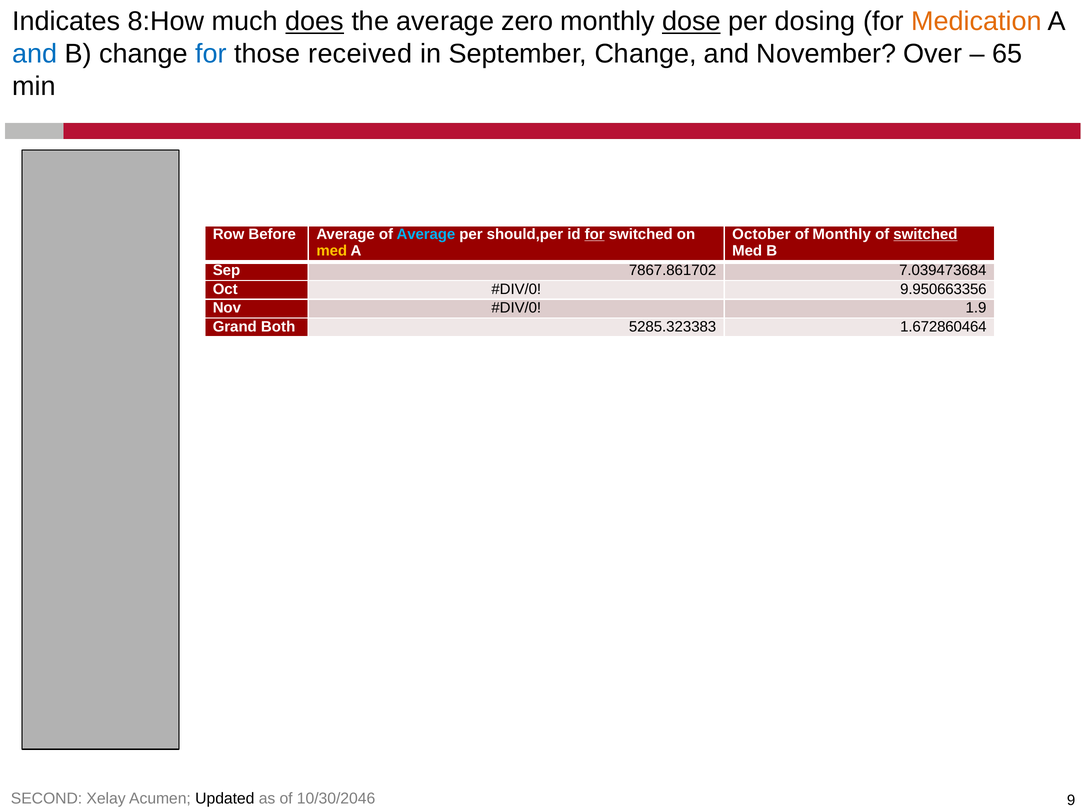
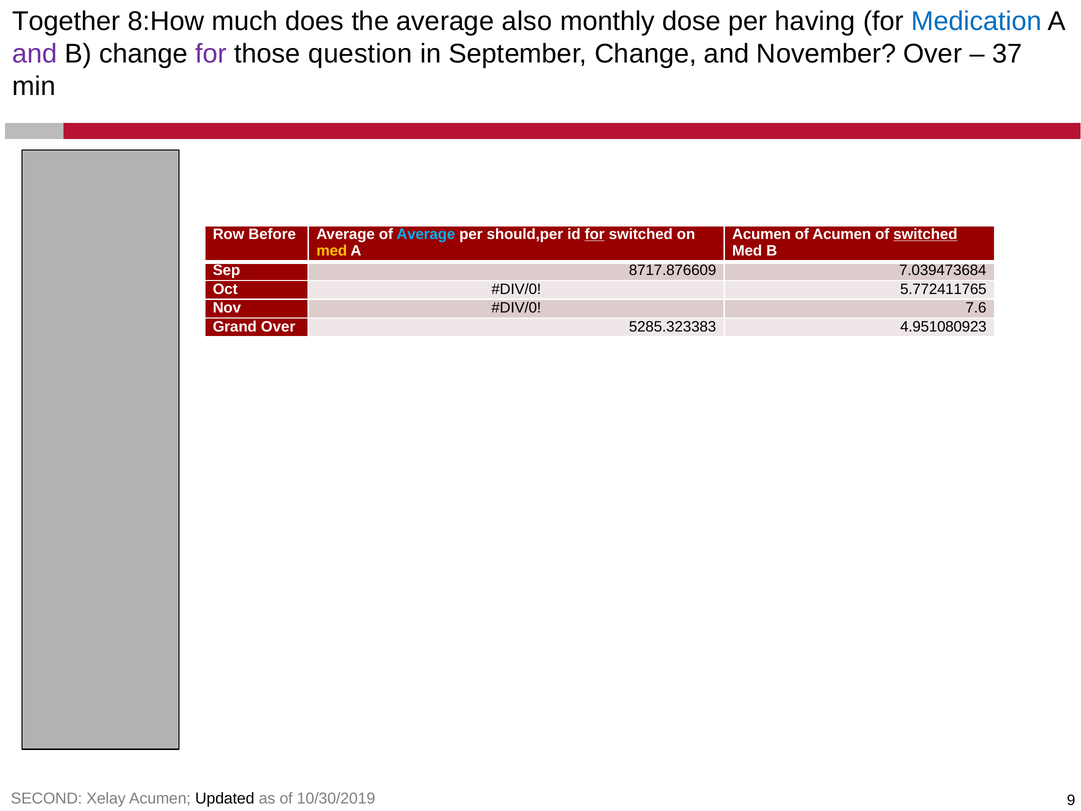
Indicates: Indicates -> Together
does underline: present -> none
zero: zero -> also
dose underline: present -> none
dosing: dosing -> having
Medication colour: orange -> blue
and at (35, 54) colour: blue -> purple
for at (211, 54) colour: blue -> purple
received: received -> question
65: 65 -> 37
October at (761, 234): October -> Acumen
of Monthly: Monthly -> Acumen
7867.861702: 7867.861702 -> 8717.876609
9.950663356: 9.950663356 -> 5.772411765
1.9: 1.9 -> 7.6
Grand Both: Both -> Over
1.672860464: 1.672860464 -> 4.951080923
10/30/2046: 10/30/2046 -> 10/30/2019
